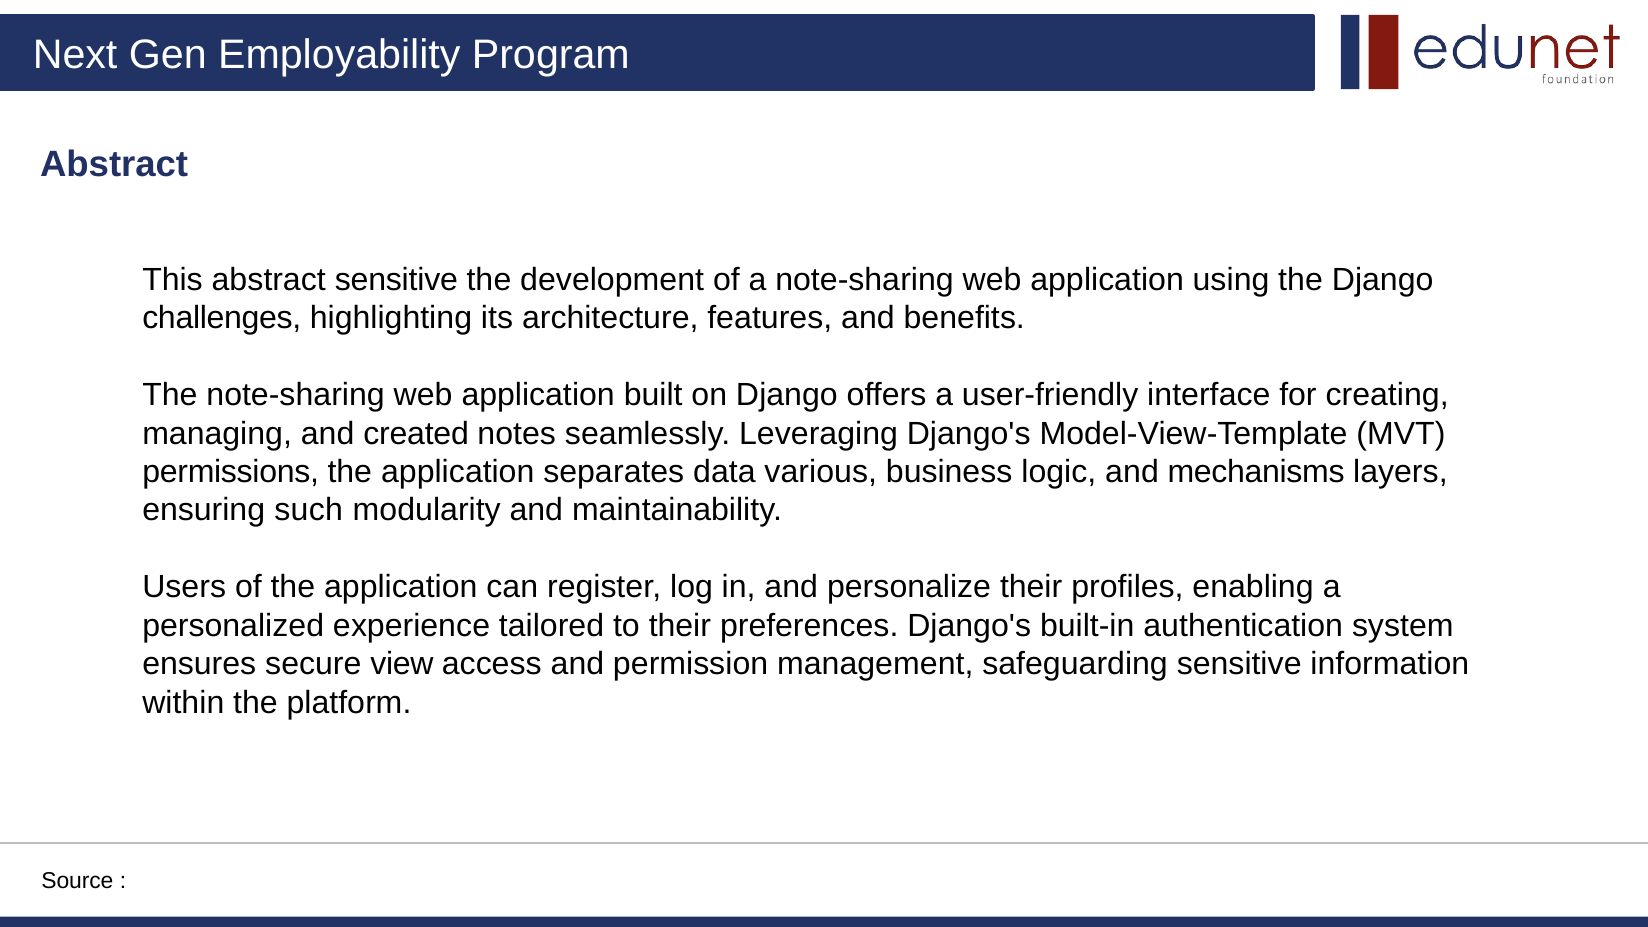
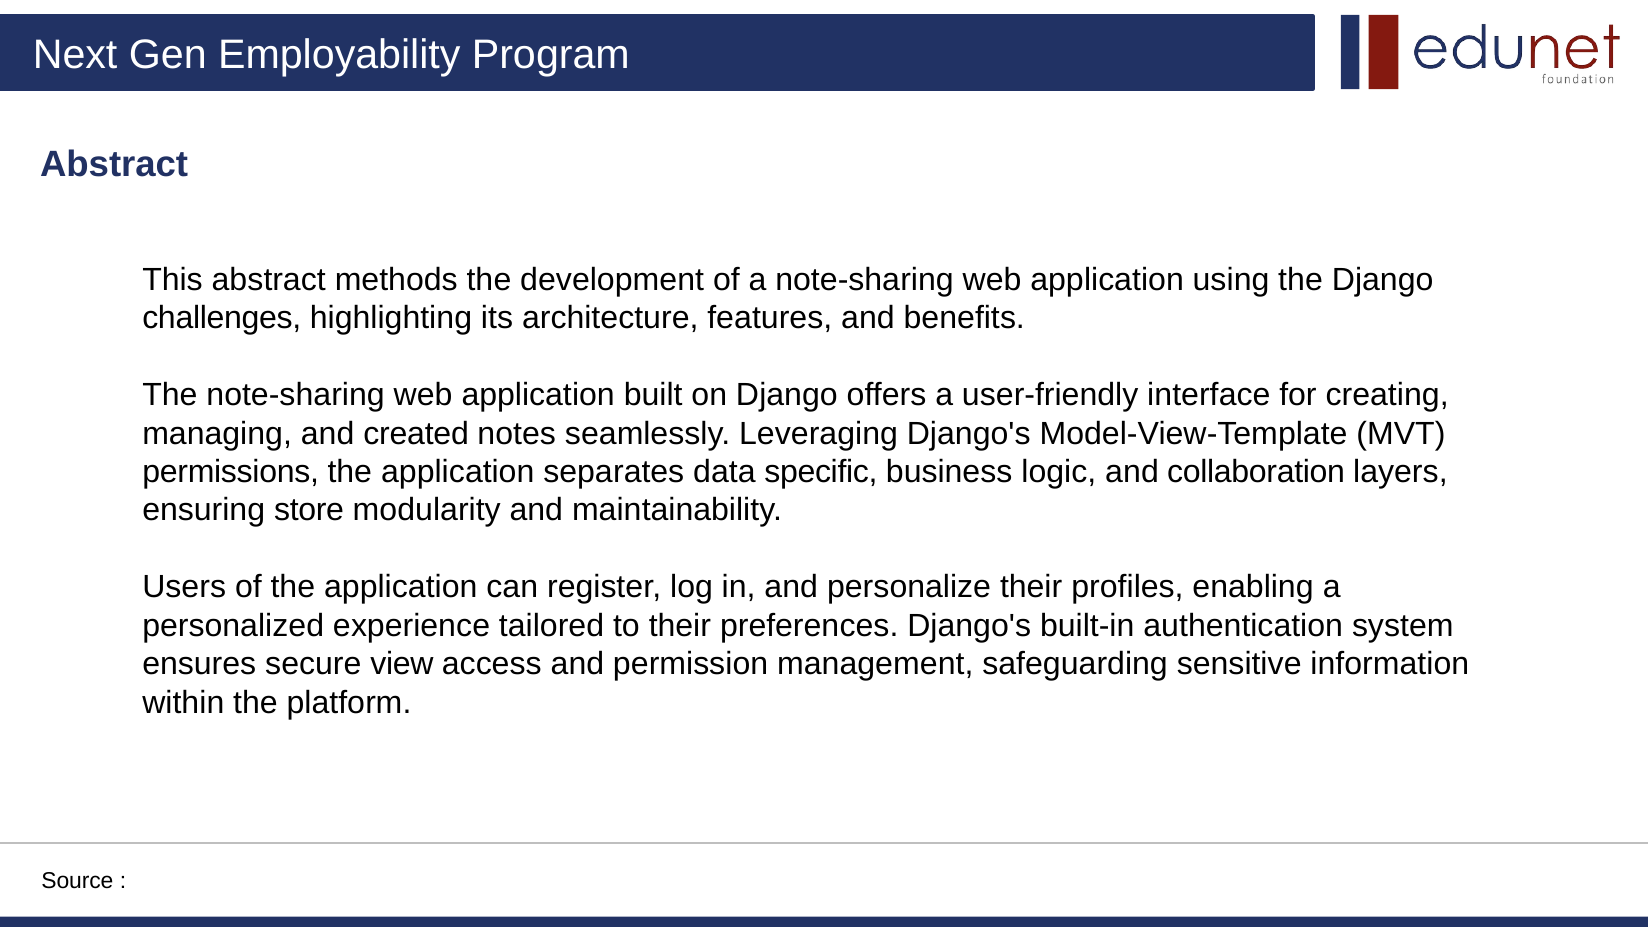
abstract sensitive: sensitive -> methods
various: various -> specific
mechanisms: mechanisms -> collaboration
such: such -> store
